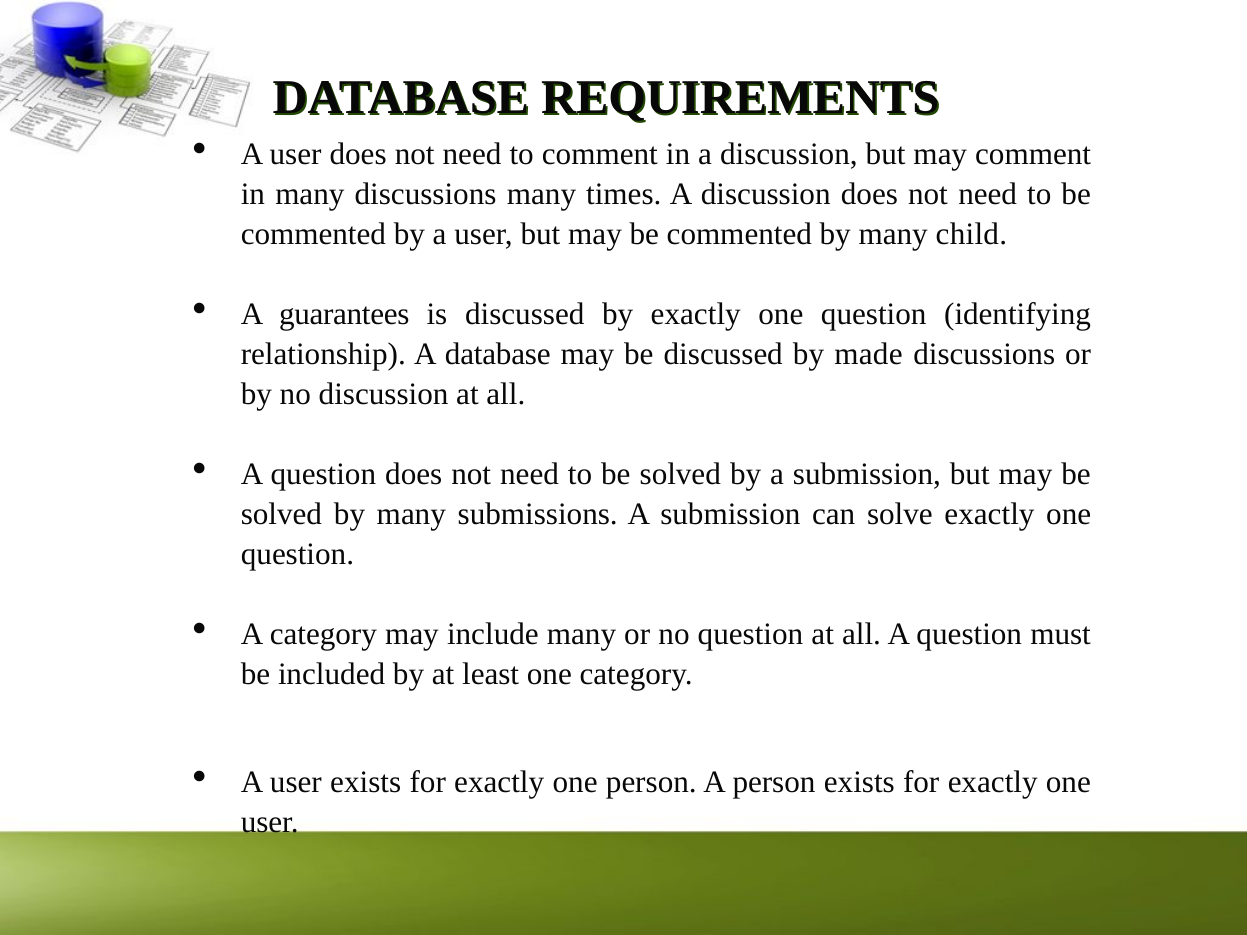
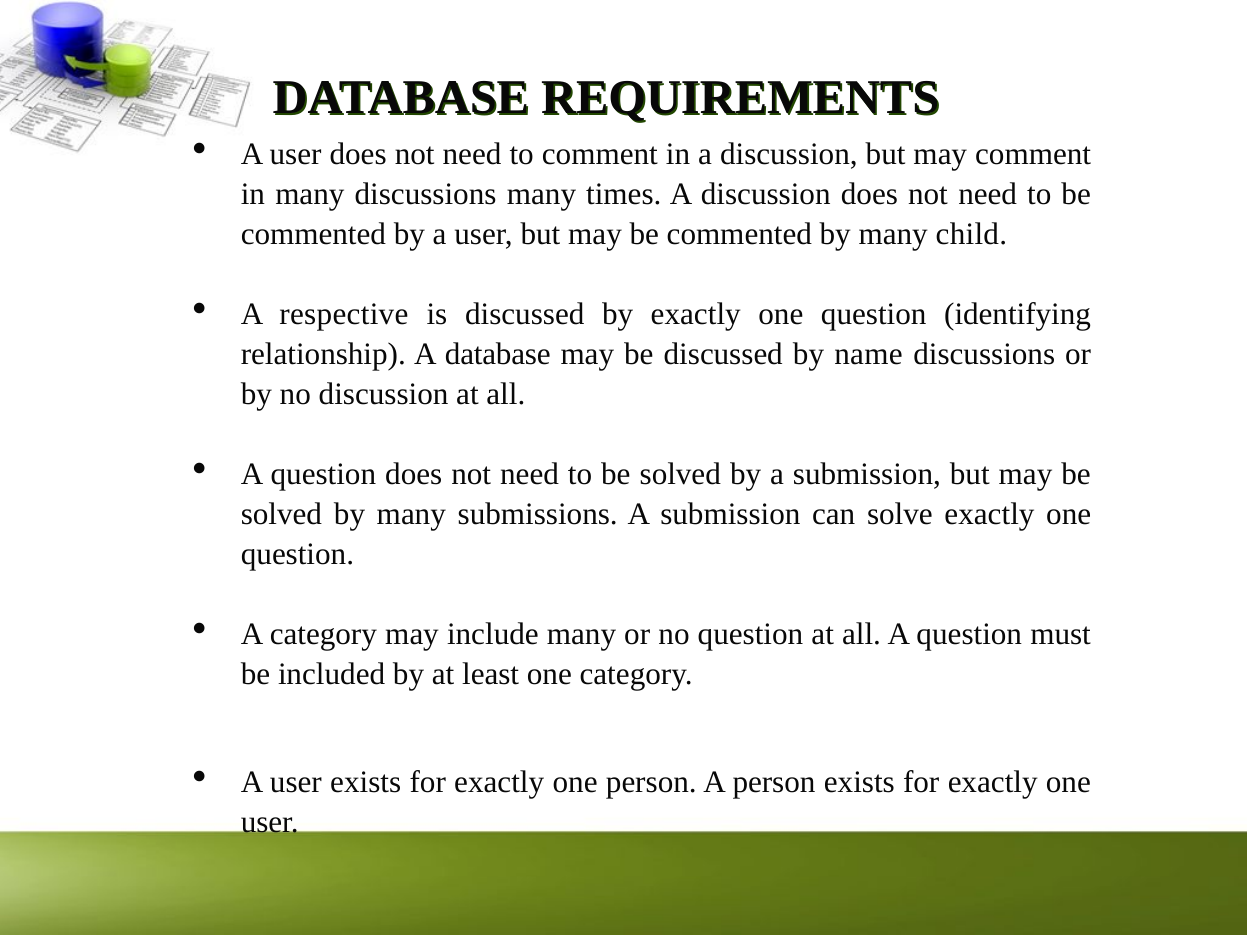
guarantees: guarantees -> respective
made: made -> name
